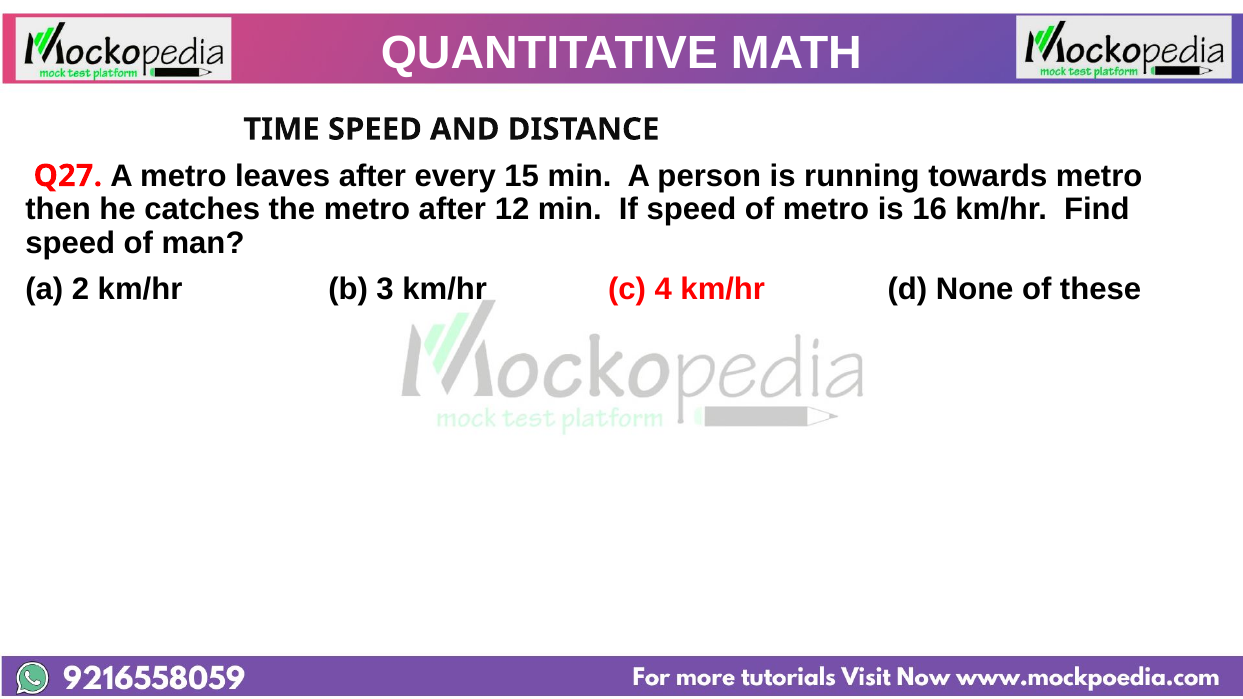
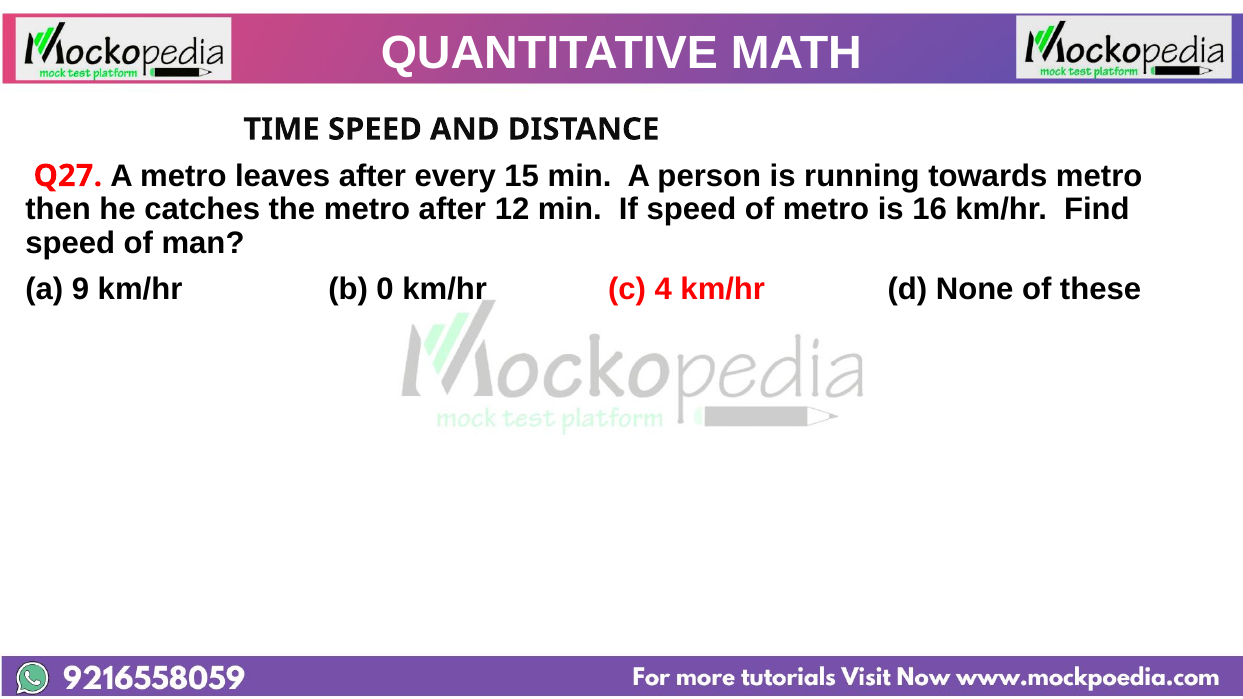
2: 2 -> 9
3: 3 -> 0
